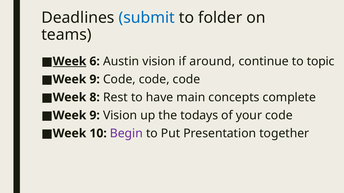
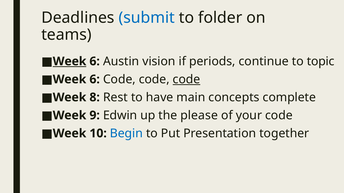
around: around -> periods
9 at (95, 80): 9 -> 6
code at (187, 80) underline: none -> present
9 Vision: Vision -> Edwin
todays: todays -> please
Begin colour: purple -> blue
